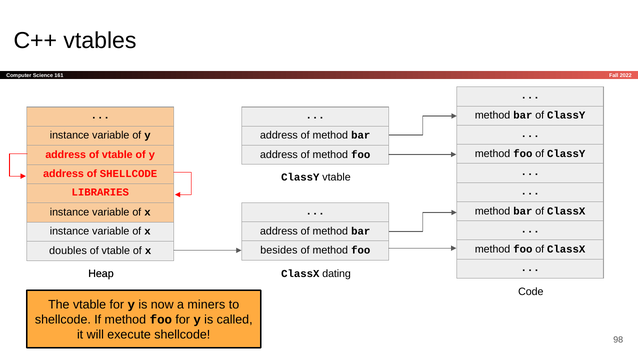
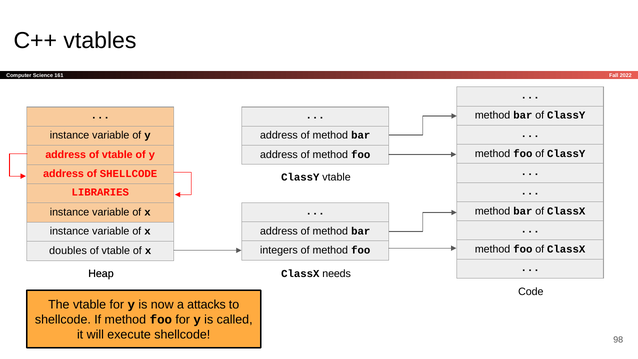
besides: besides -> integers
dating: dating -> needs
miners: miners -> attacks
